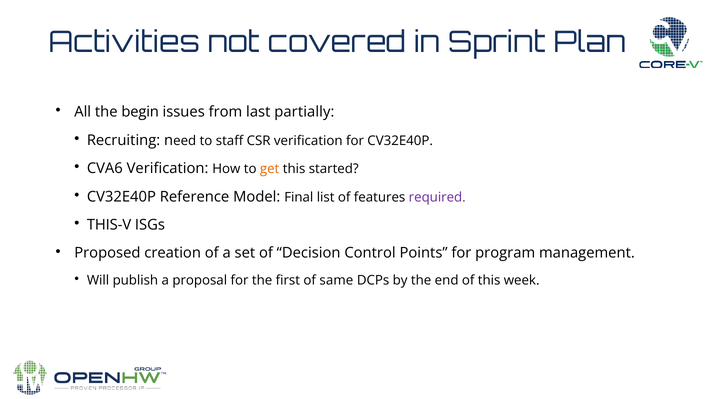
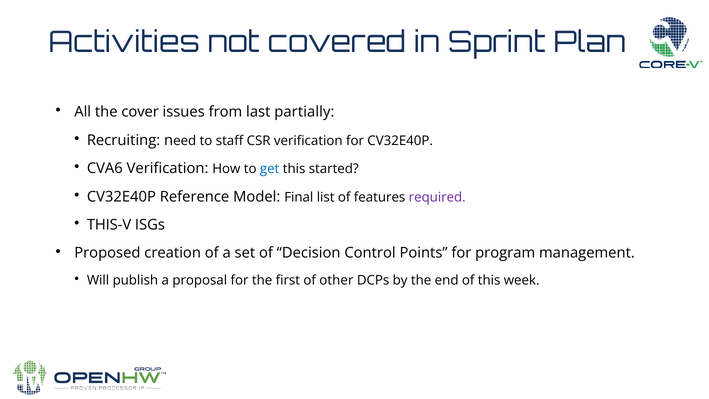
begin: begin -> cover
get colour: orange -> blue
same: same -> other
